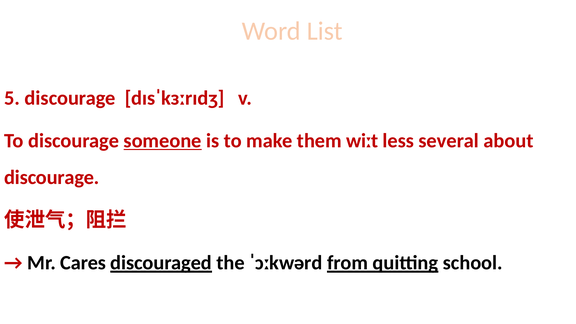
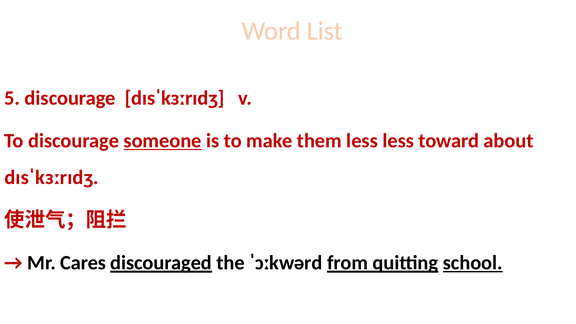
them wiːt: wiːt -> less
several: several -> toward
discourage at (52, 177): discourage -> dɪsˈkɜːrɪdʒ
school underline: none -> present
